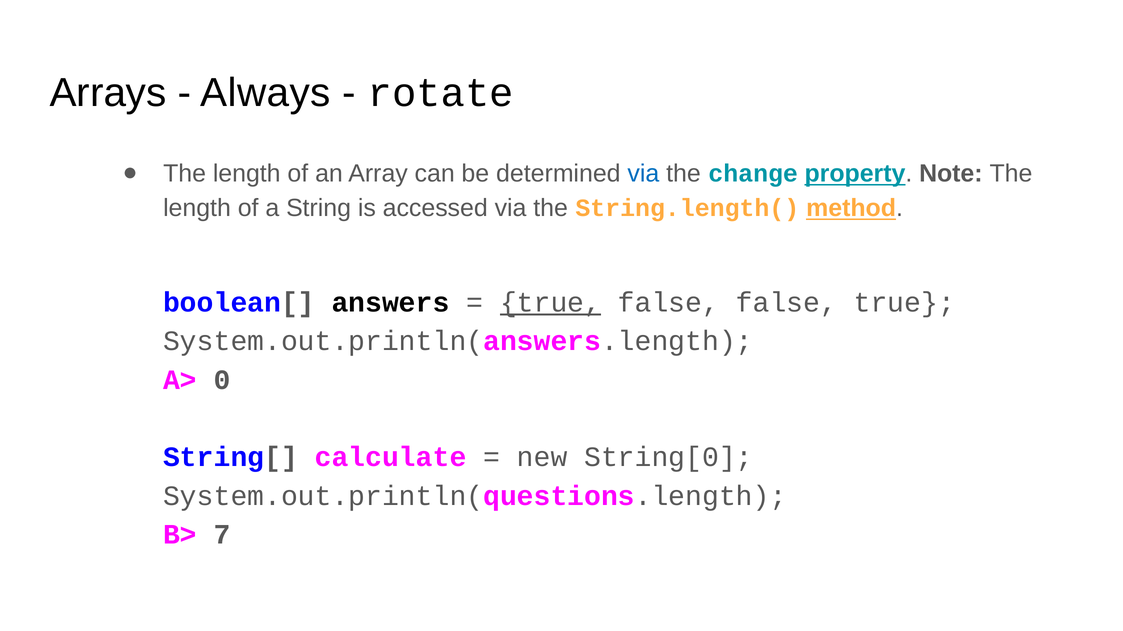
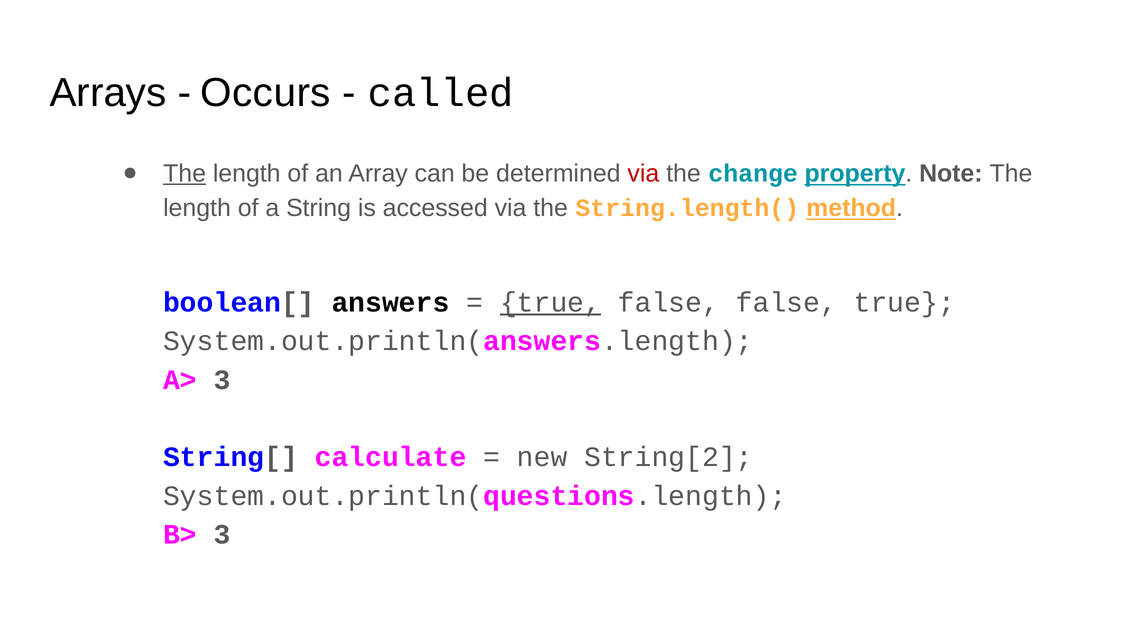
Always: Always -> Occurs
rotate: rotate -> called
The at (185, 174) underline: none -> present
via at (643, 174) colour: blue -> red
A> 0: 0 -> 3
String[0: String[0 -> String[2
B> 7: 7 -> 3
